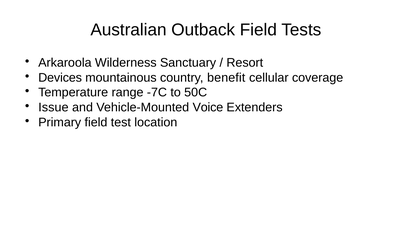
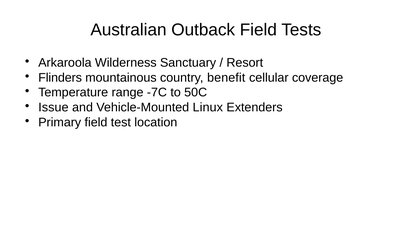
Devices: Devices -> Flinders
Voice: Voice -> Linux
